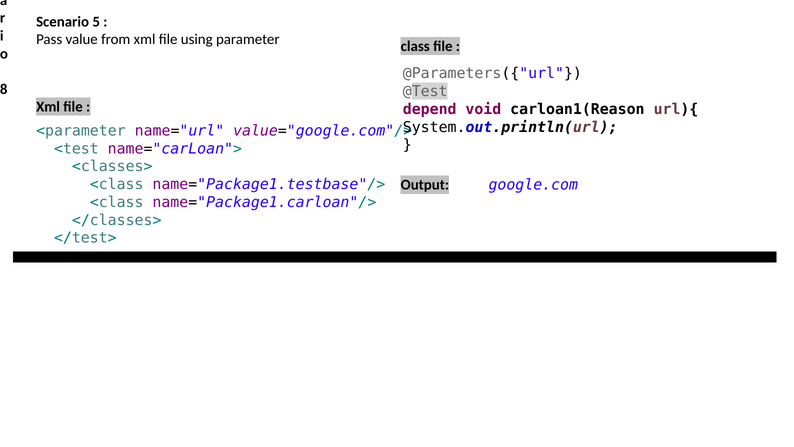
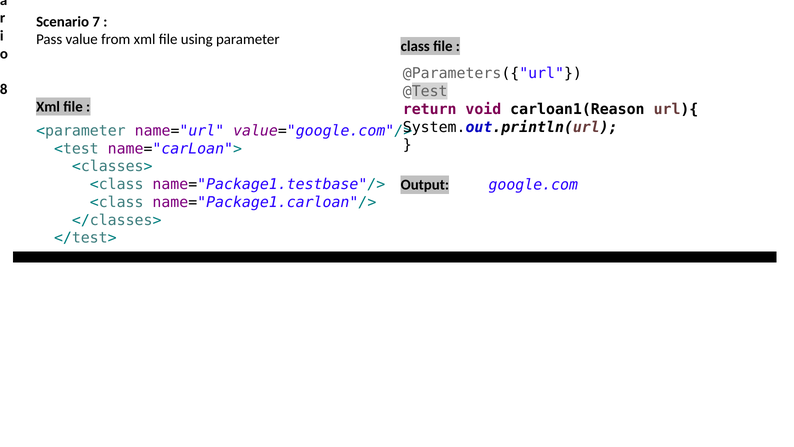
5: 5 -> 7
depend: depend -> return
